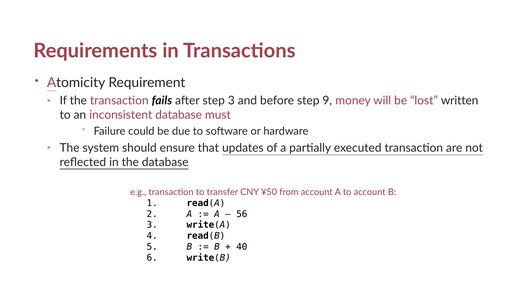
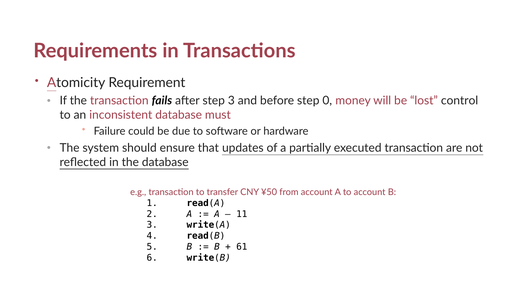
9: 9 -> 0
written: written -> control
56: 56 -> 11
40: 40 -> 61
